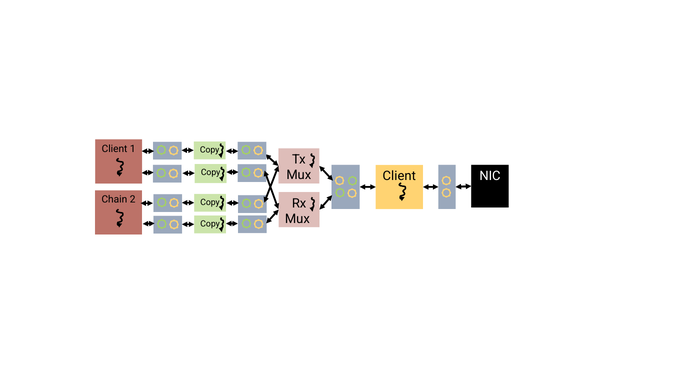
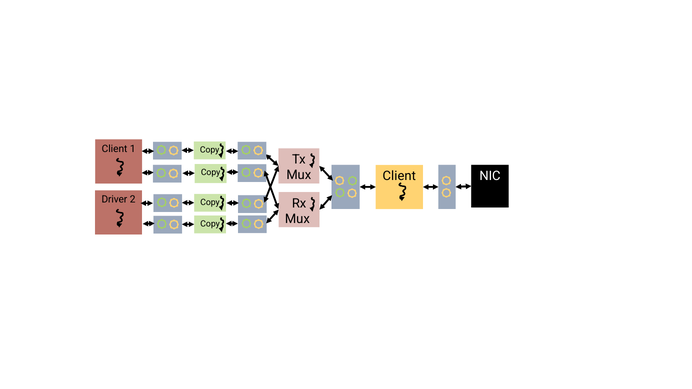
Chain: Chain -> Driver
